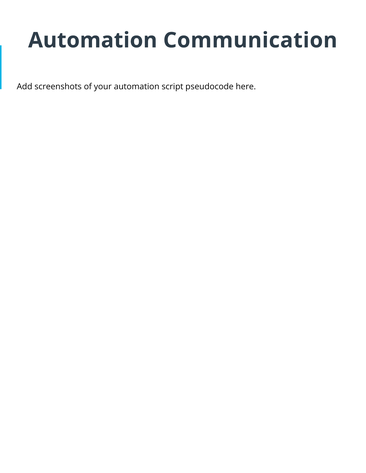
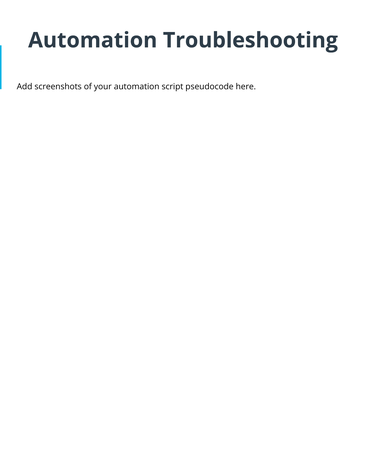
Communication: Communication -> Troubleshooting
